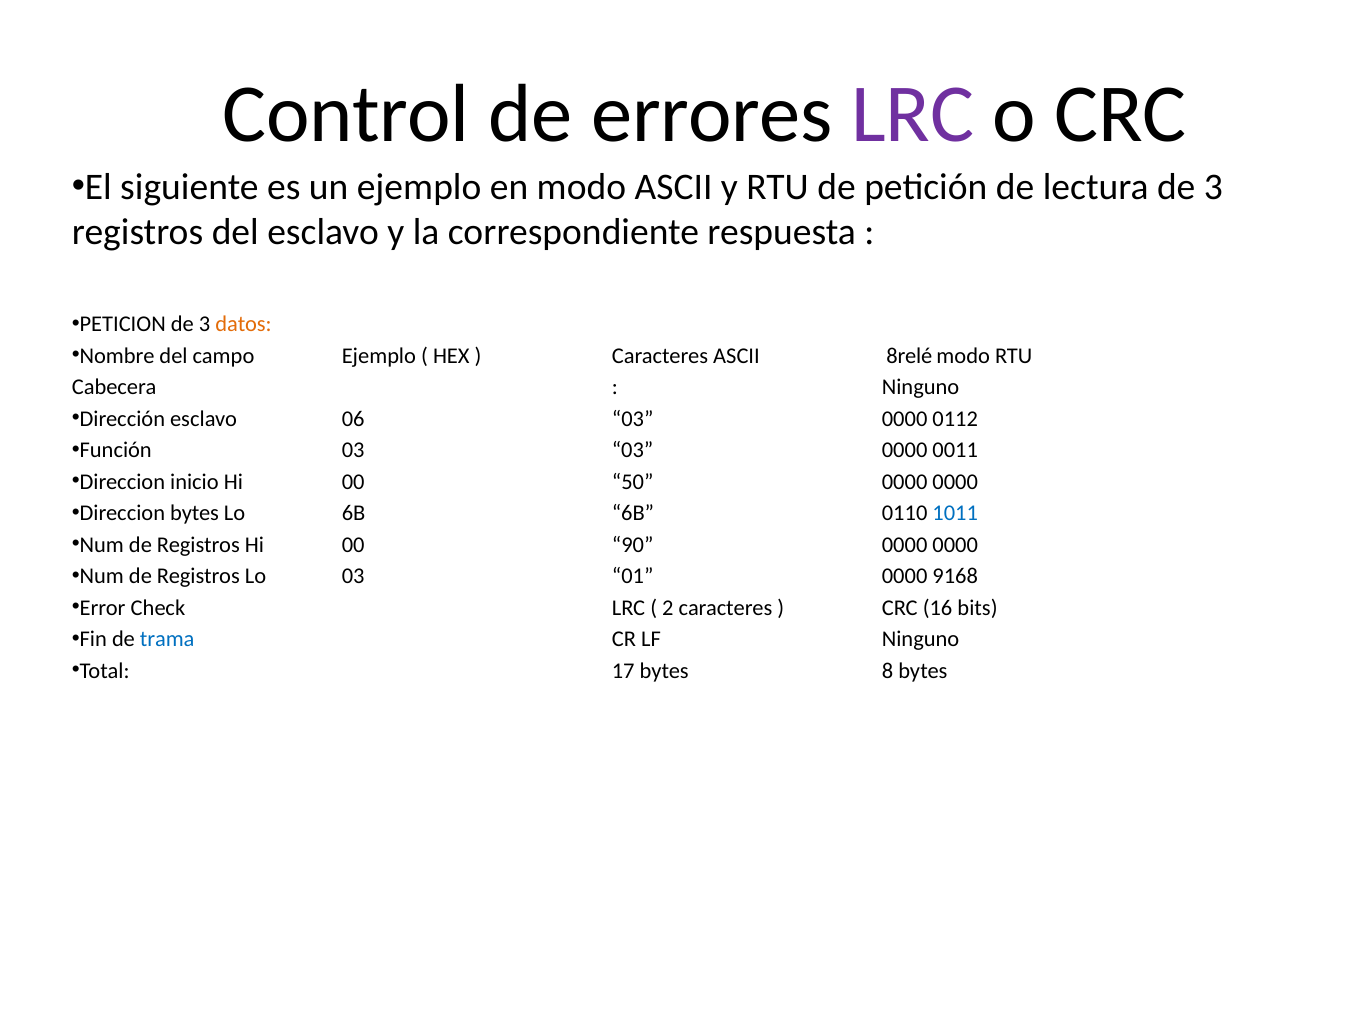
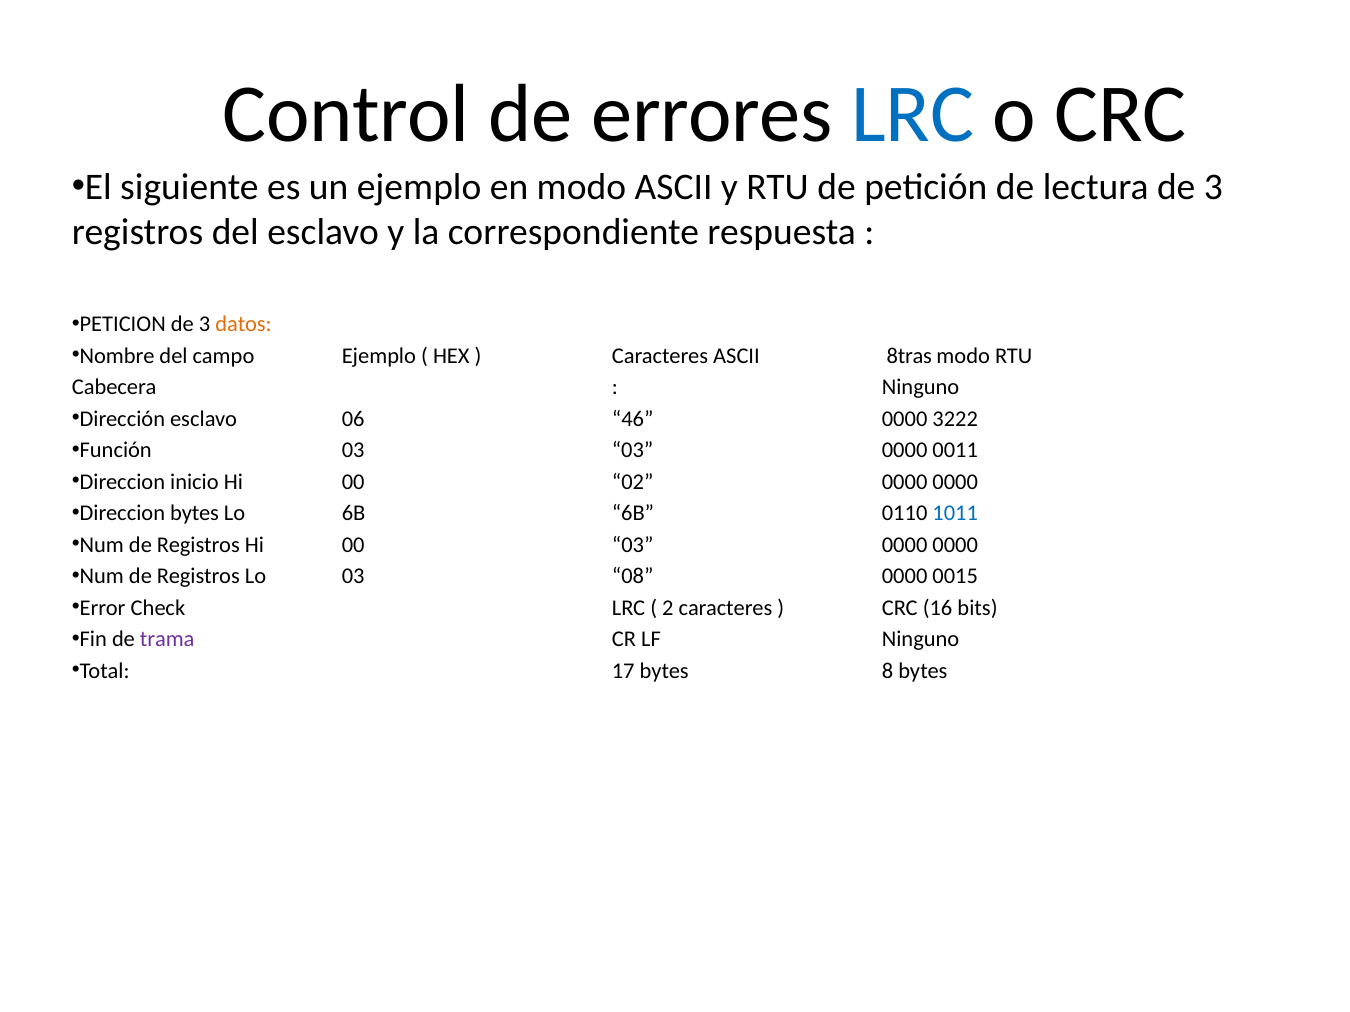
LRC at (913, 114) colour: purple -> blue
8relé: 8relé -> 8tras
06 03: 03 -> 46
0112: 0112 -> 3222
50: 50 -> 02
00 90: 90 -> 03
01: 01 -> 08
9168: 9168 -> 0015
trama colour: blue -> purple
